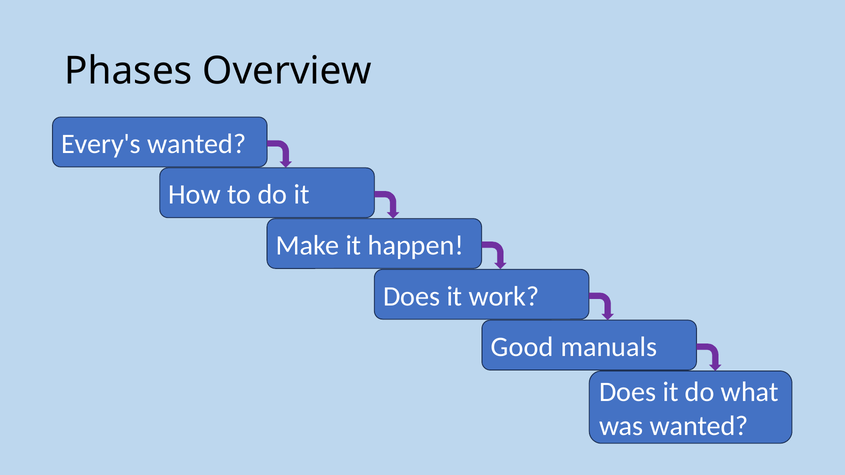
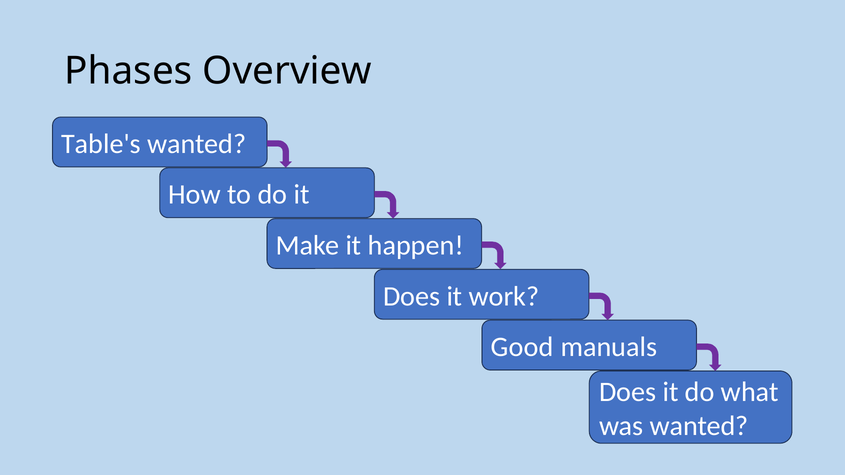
Every's: Every's -> Table's
